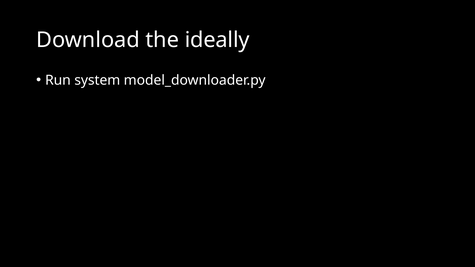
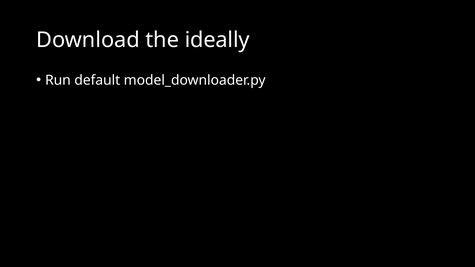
system: system -> default
